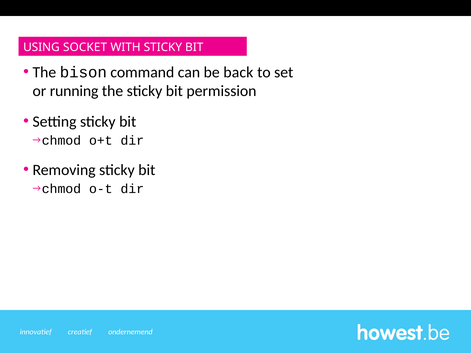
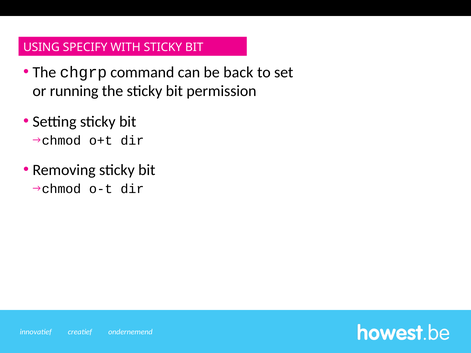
SOCKET: SOCKET -> SPECIFY
bison: bison -> chgrp
